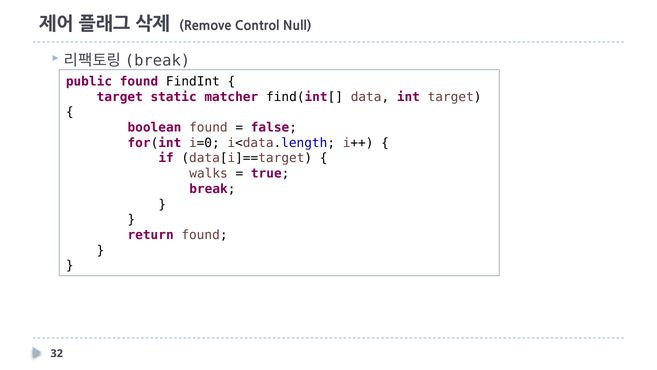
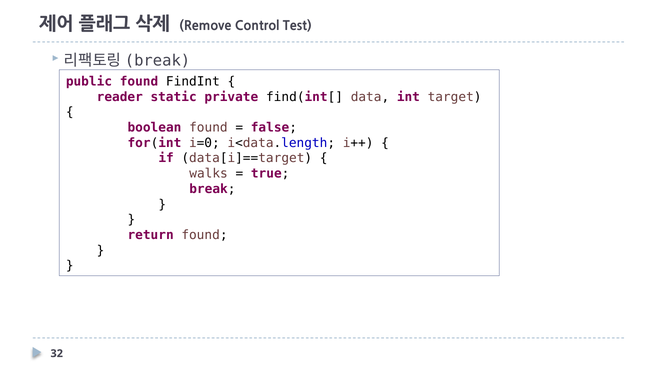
Null: Null -> Test
target at (120, 97): target -> reader
matcher: matcher -> private
